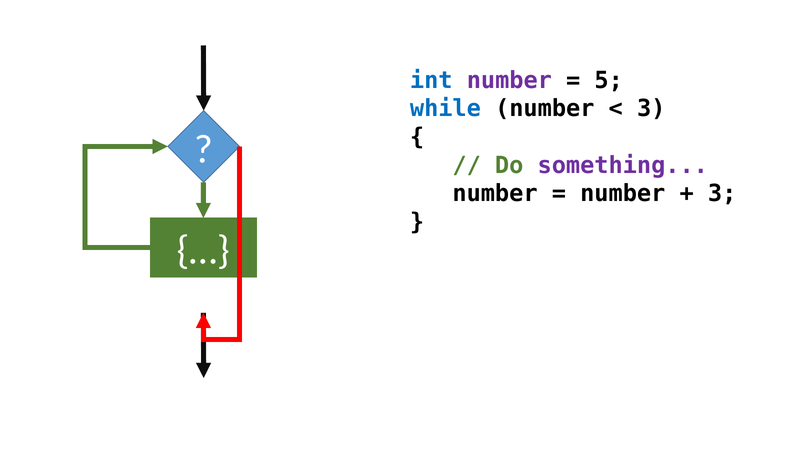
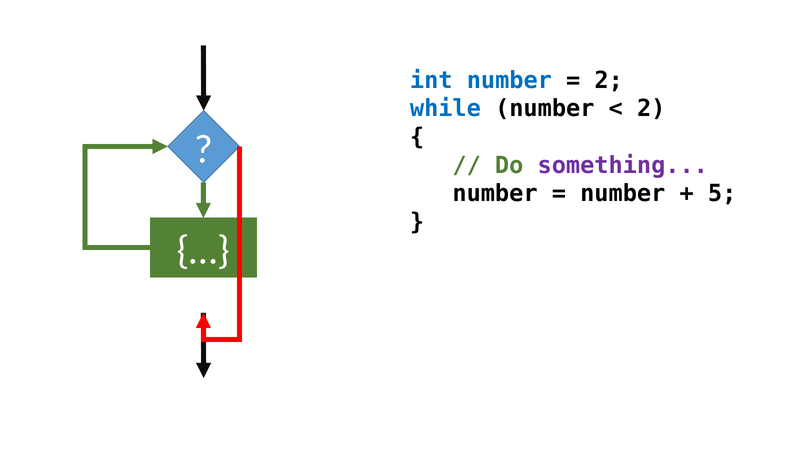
number at (509, 80) colour: purple -> blue
5 at (609, 80): 5 -> 2
3 at (651, 109): 3 -> 2
3 at (722, 194): 3 -> 5
